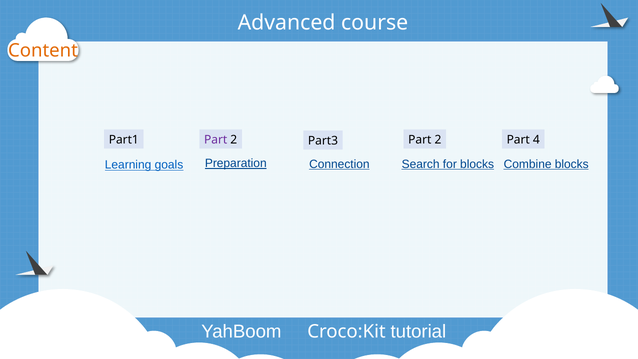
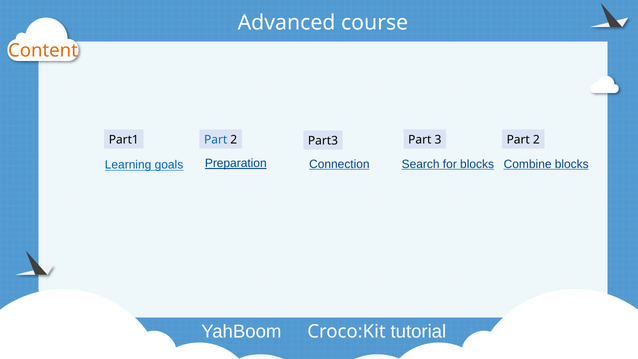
Part at (216, 140) colour: purple -> blue
2 at (438, 140): 2 -> 3
4 at (536, 140): 4 -> 2
